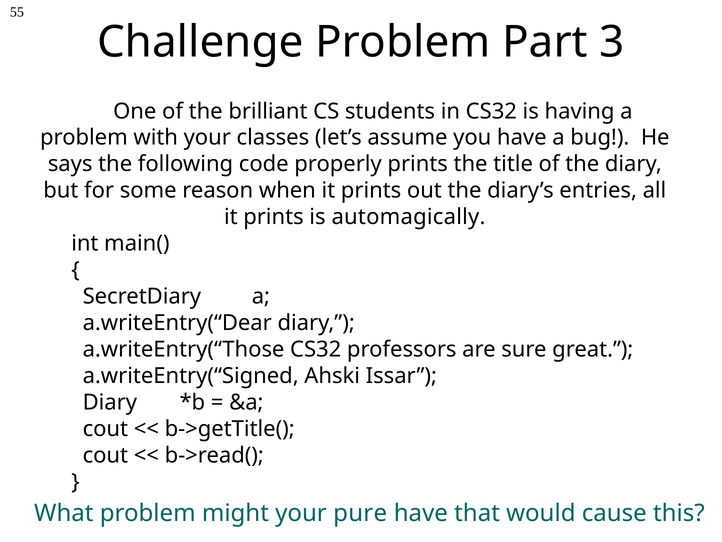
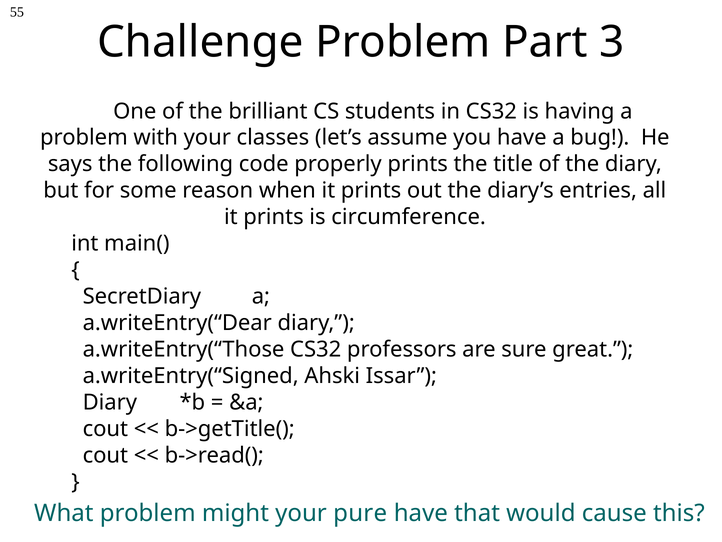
automagically: automagically -> circumference
